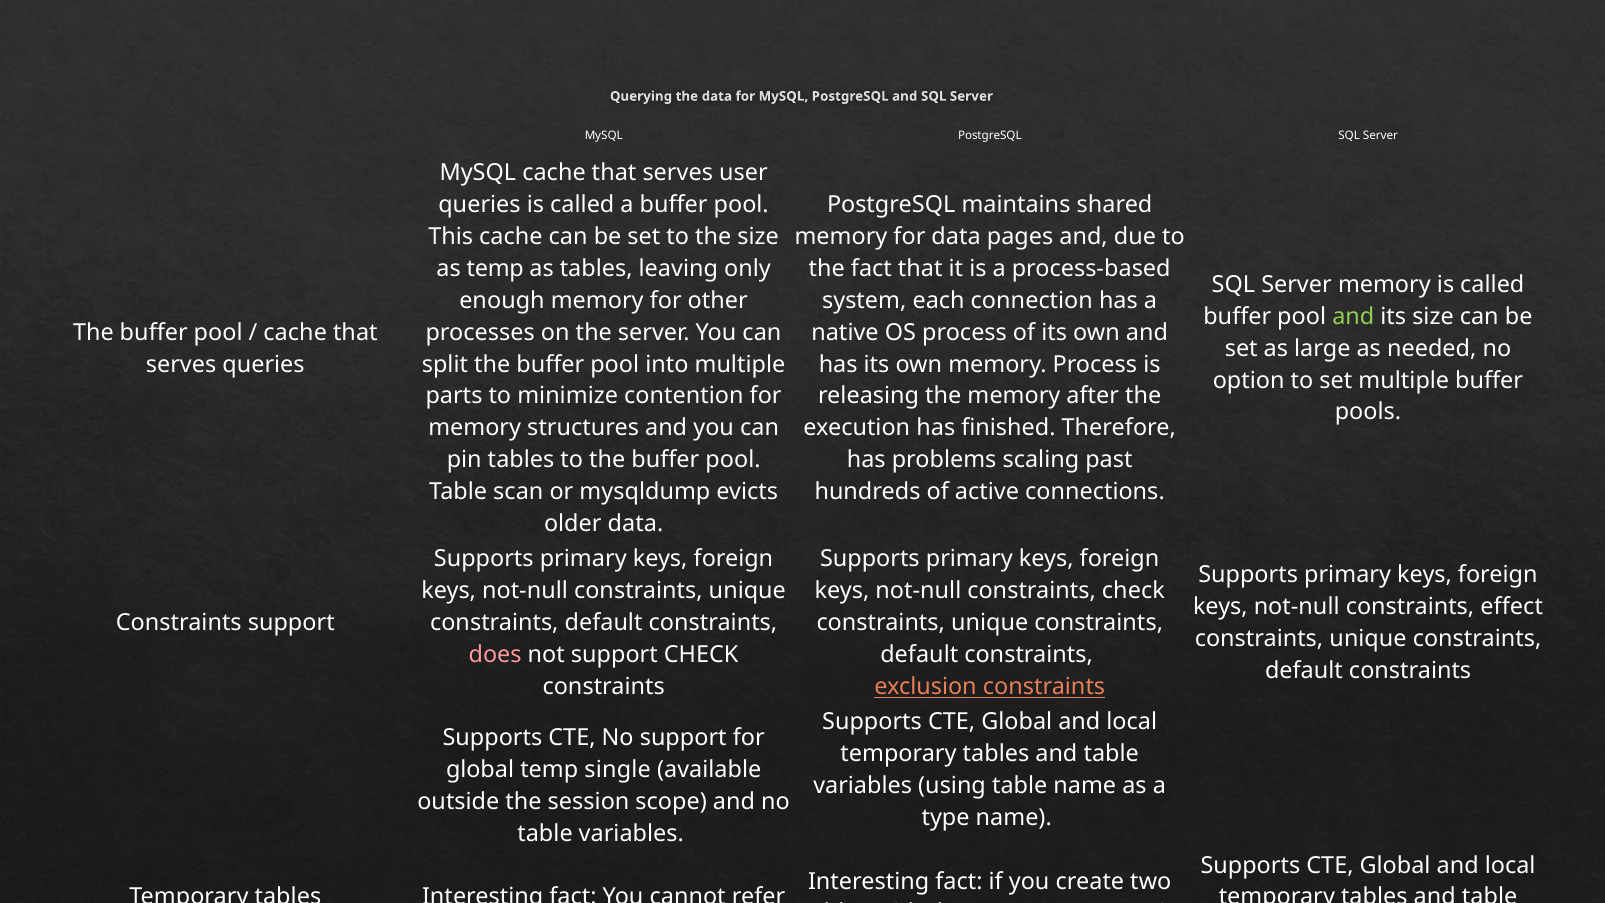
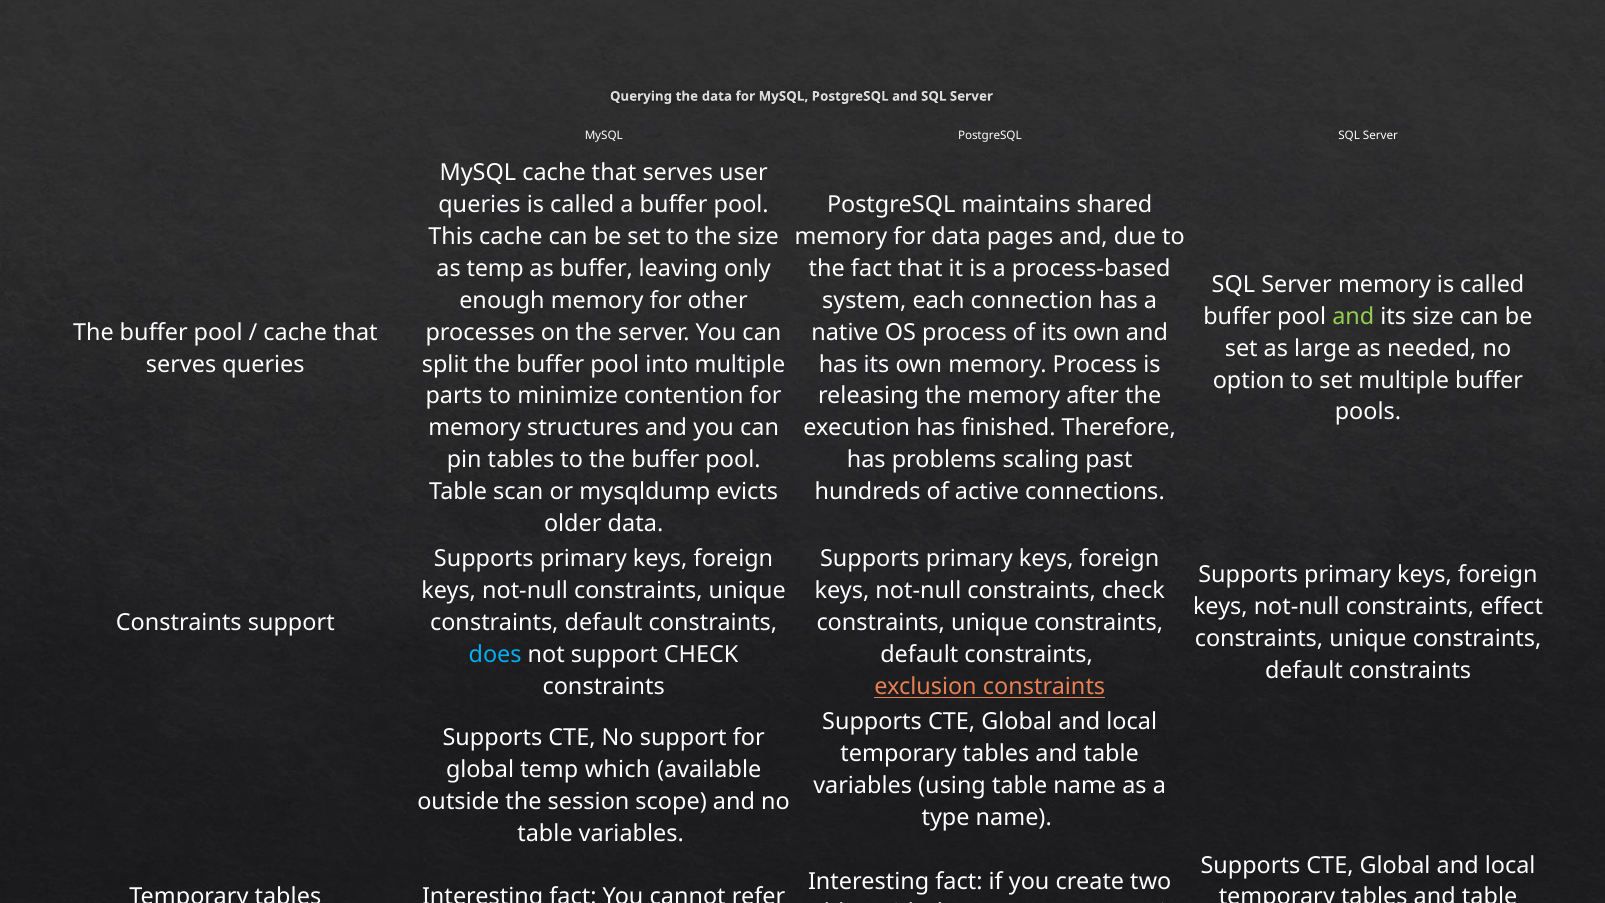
as tables: tables -> buffer
does at (495, 655) colour: pink -> light blue
single: single -> which
